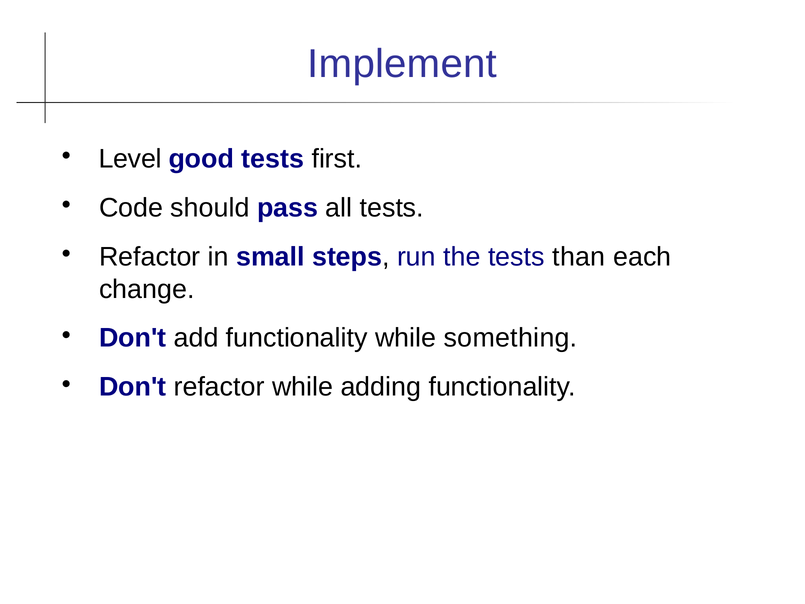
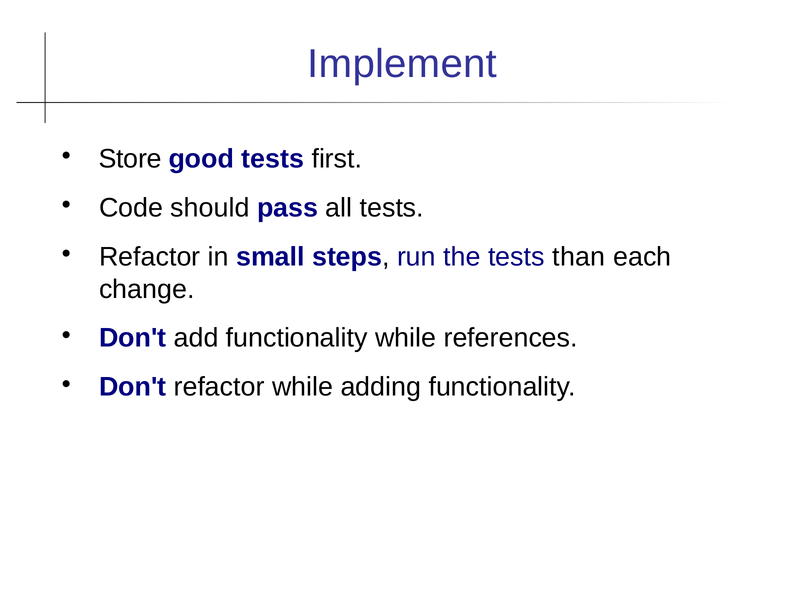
Level: Level -> Store
something: something -> references
